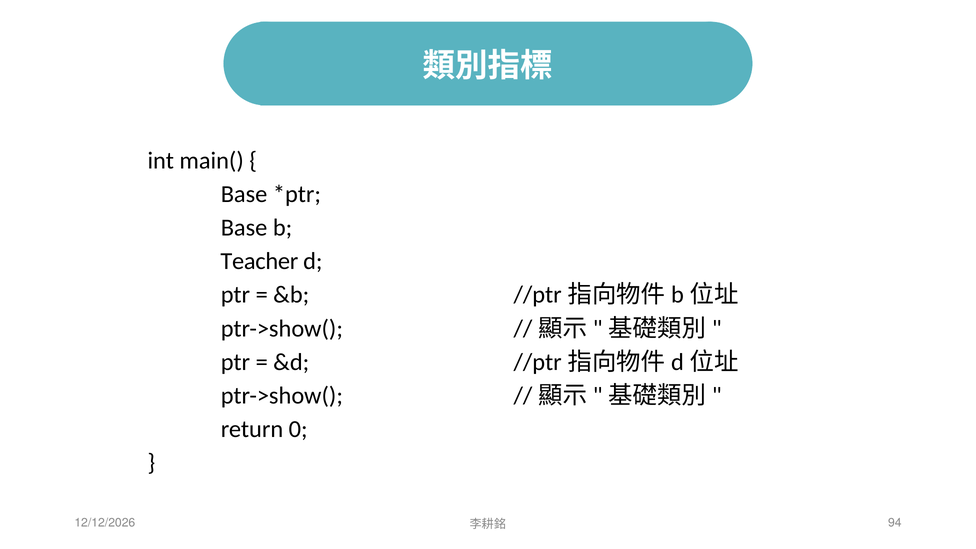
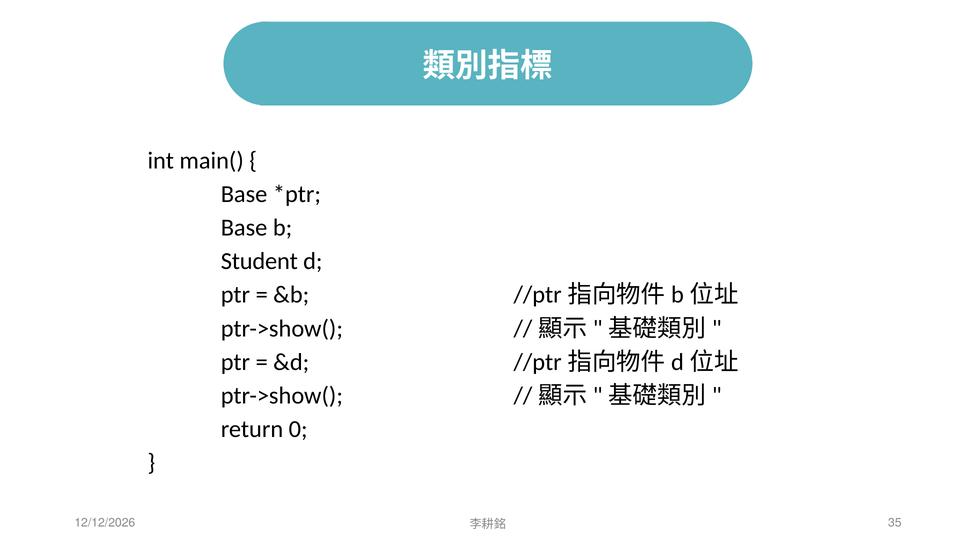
Teacher: Teacher -> Student
94: 94 -> 35
